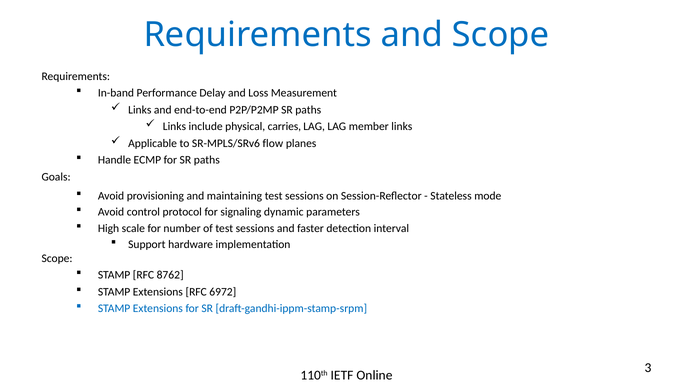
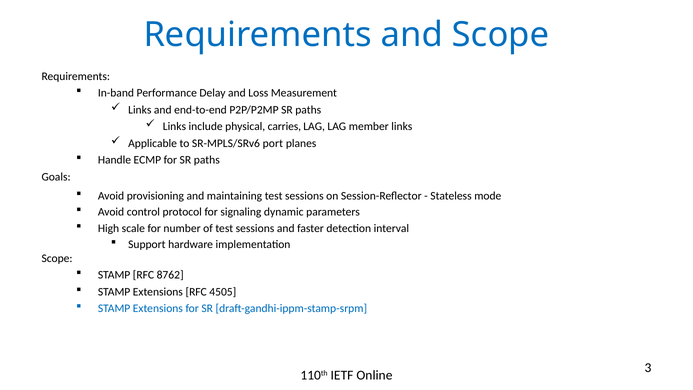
flow: flow -> port
6972: 6972 -> 4505
